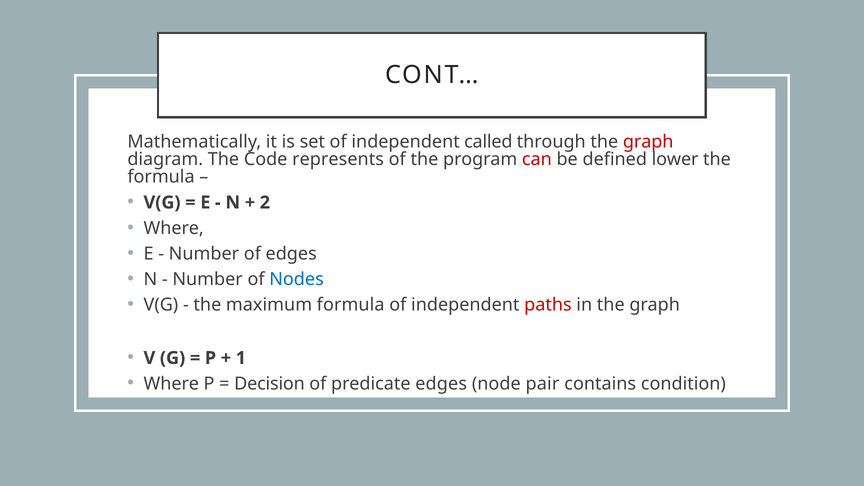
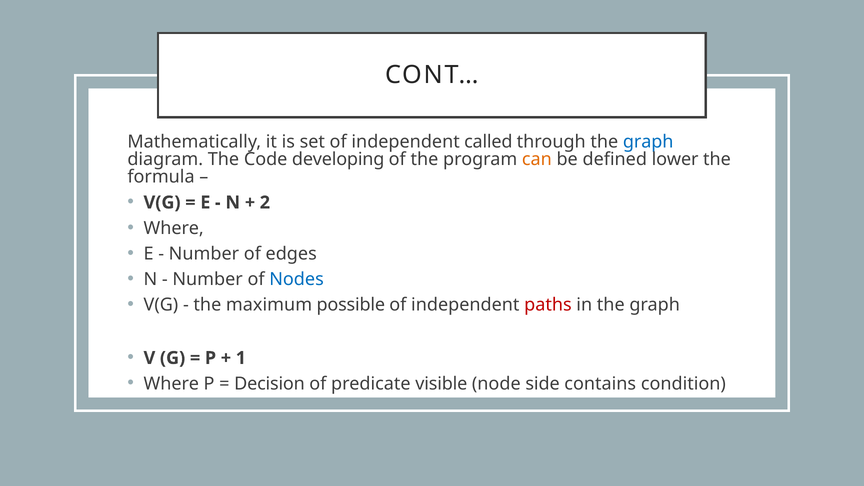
graph at (648, 142) colour: red -> blue
represents: represents -> developing
can colour: red -> orange
maximum formula: formula -> possible
predicate edges: edges -> visible
pair: pair -> side
